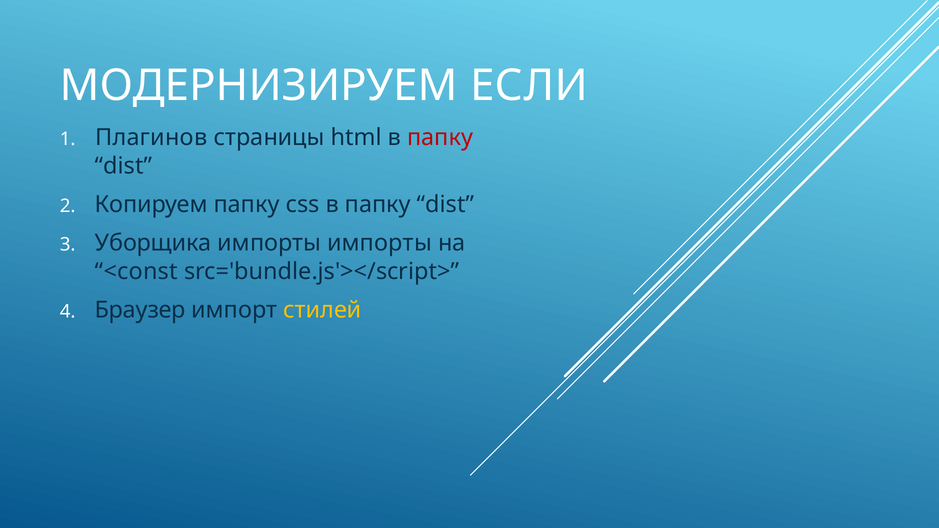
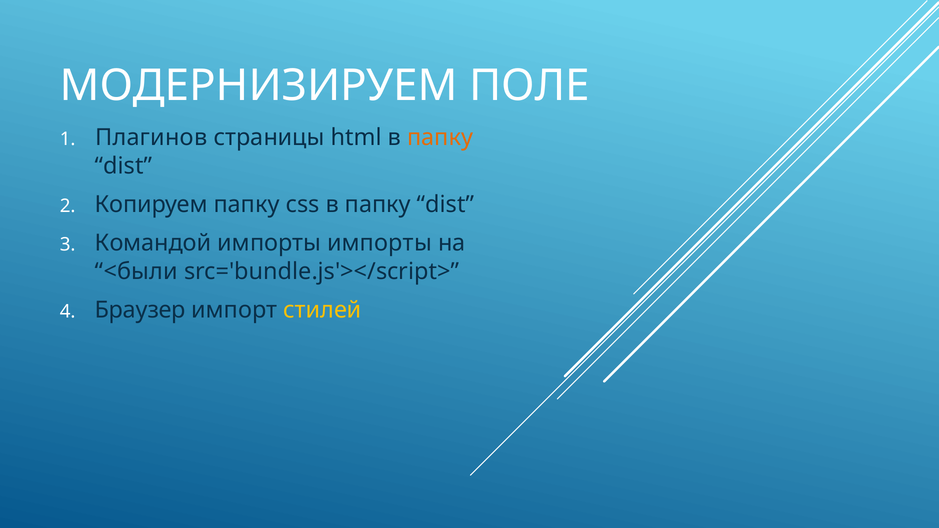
ЕСЛИ: ЕСЛИ -> ПОЛЕ
папку at (440, 138) colour: red -> orange
Уборщика: Уборщика -> Командой
<const: <const -> <были
